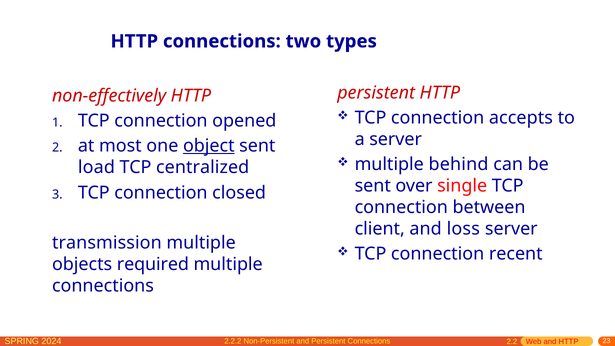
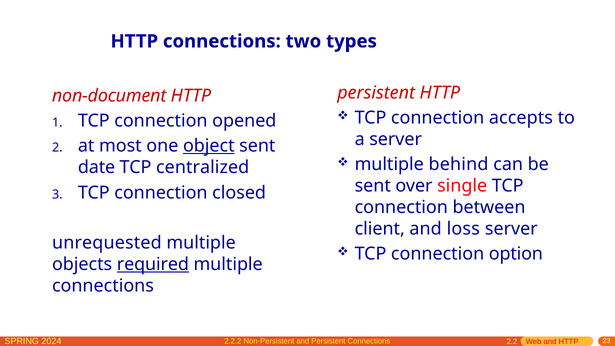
non-effectively: non-effectively -> non-document
load: load -> date
transmission: transmission -> unrequested
recent: recent -> option
required underline: none -> present
